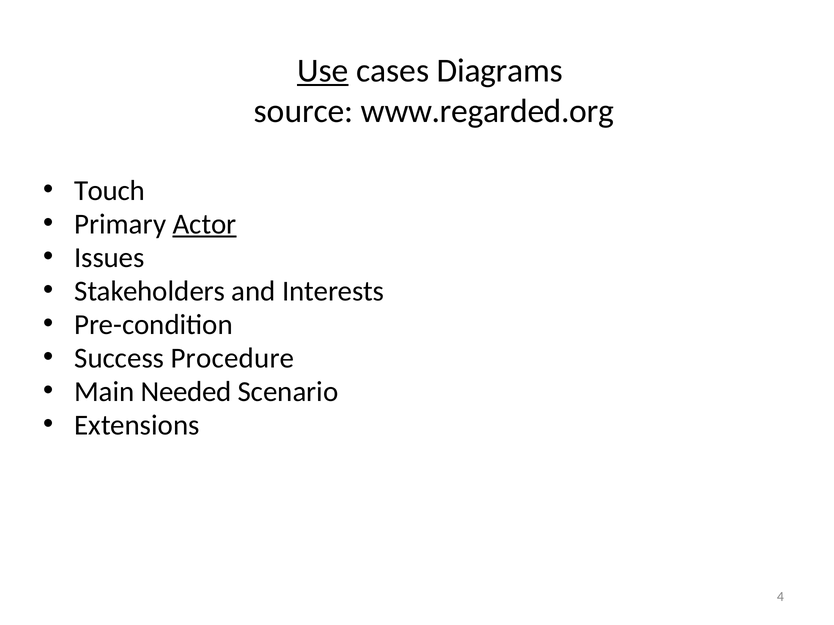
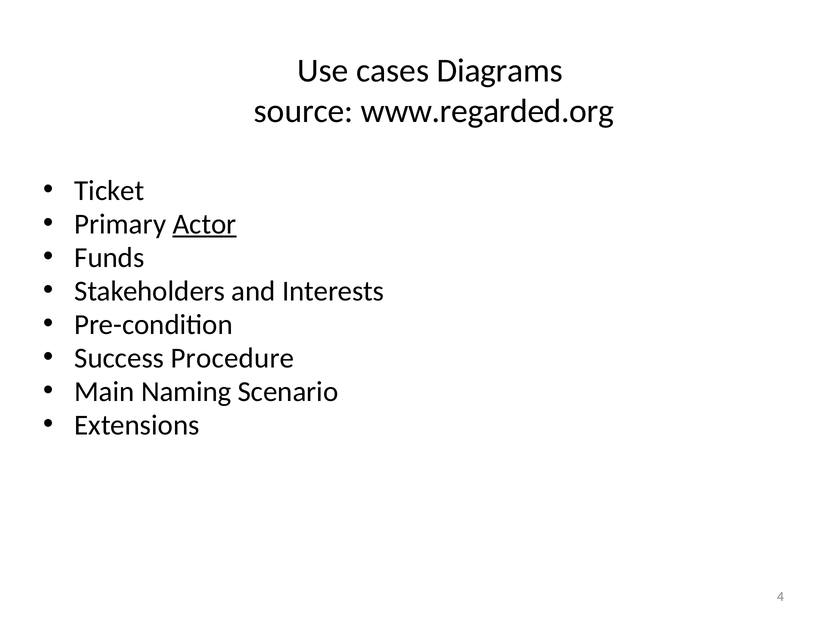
Use underline: present -> none
Touch: Touch -> Ticket
Issues: Issues -> Funds
Needed: Needed -> Naming
